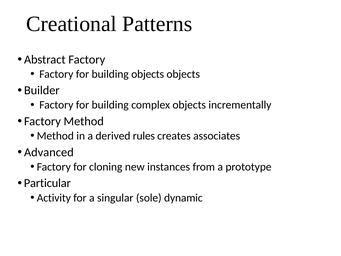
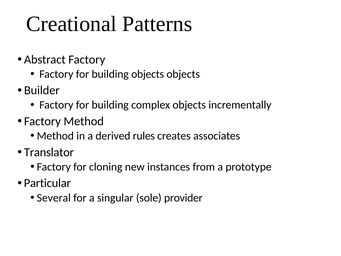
Advanced: Advanced -> Translator
Activity: Activity -> Several
dynamic: dynamic -> provider
